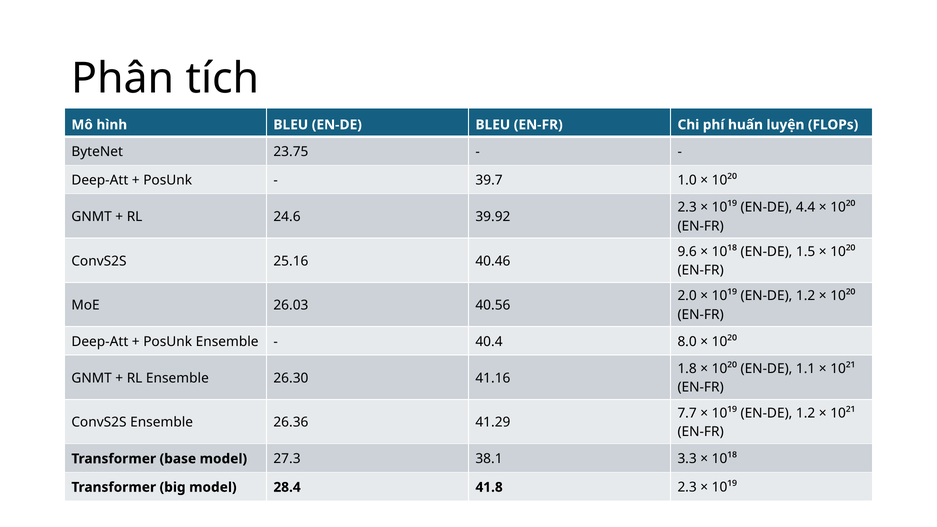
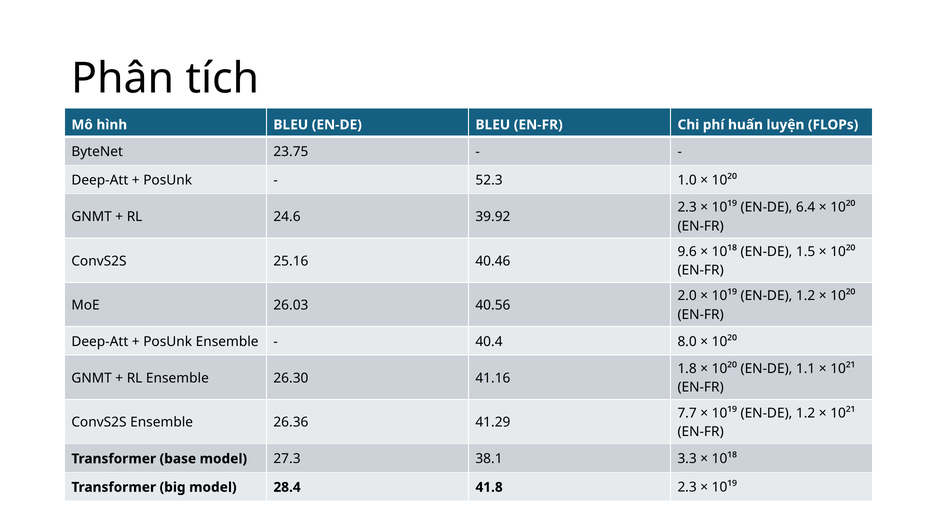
39.7: 39.7 -> 52.3
4.4: 4.4 -> 6.4
